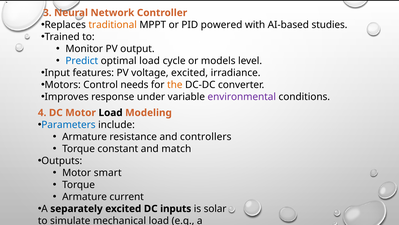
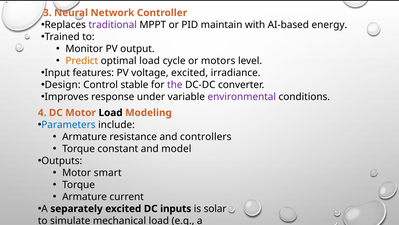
traditional colour: orange -> purple
powered: powered -> maintain
studies: studies -> energy
Predict colour: blue -> orange
models: models -> motors
Motors: Motors -> Design
needs: needs -> stable
the colour: orange -> purple
match: match -> model
